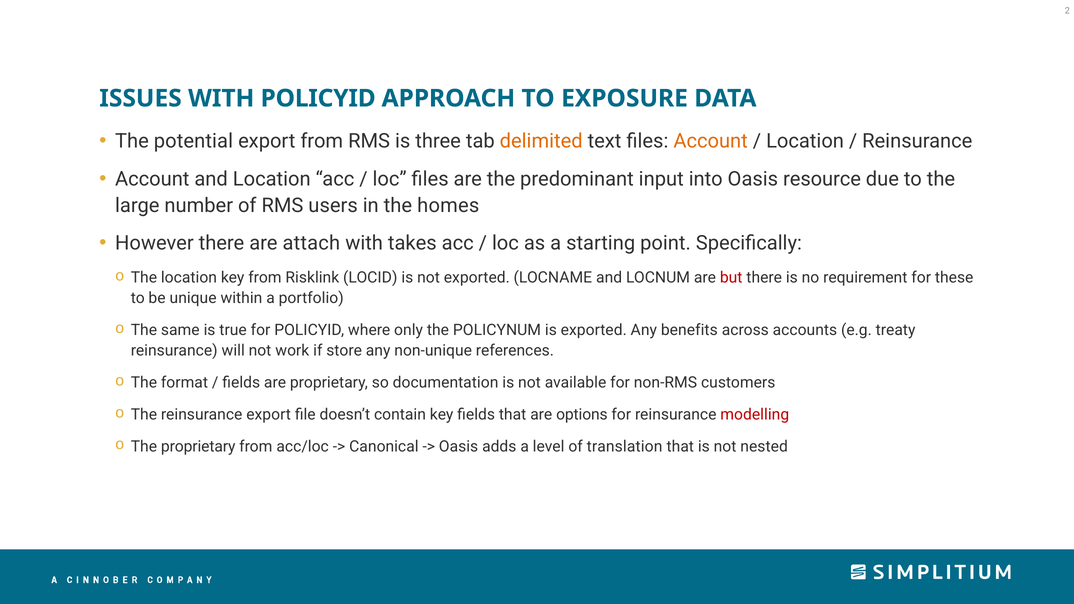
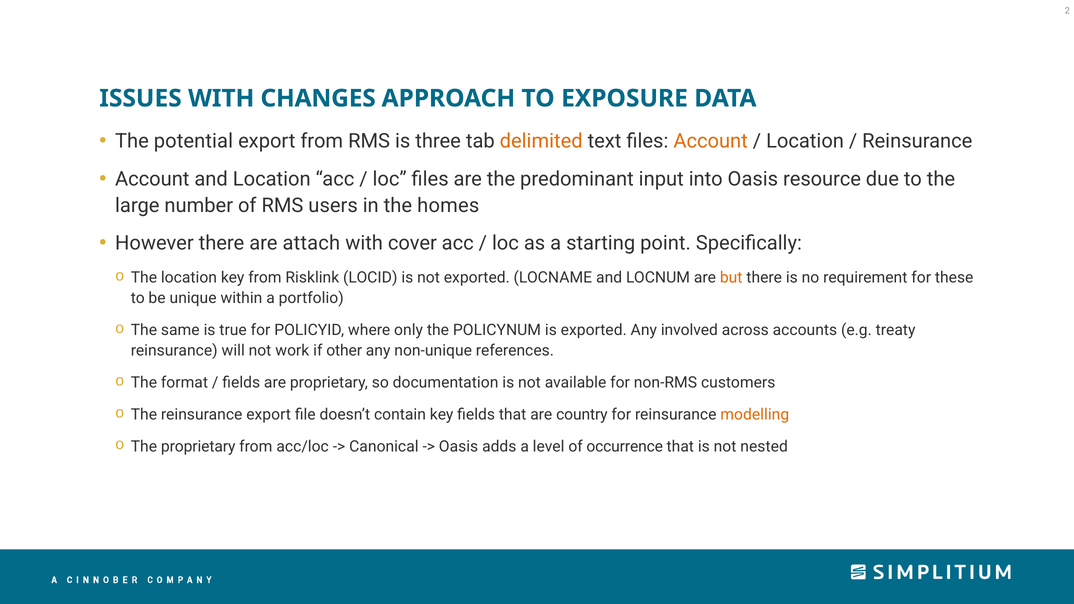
WITH POLICYID: POLICYID -> CHANGES
takes: takes -> cover
but colour: red -> orange
benefits: benefits -> involved
store: store -> other
options: options -> country
modelling colour: red -> orange
translation: translation -> occurrence
